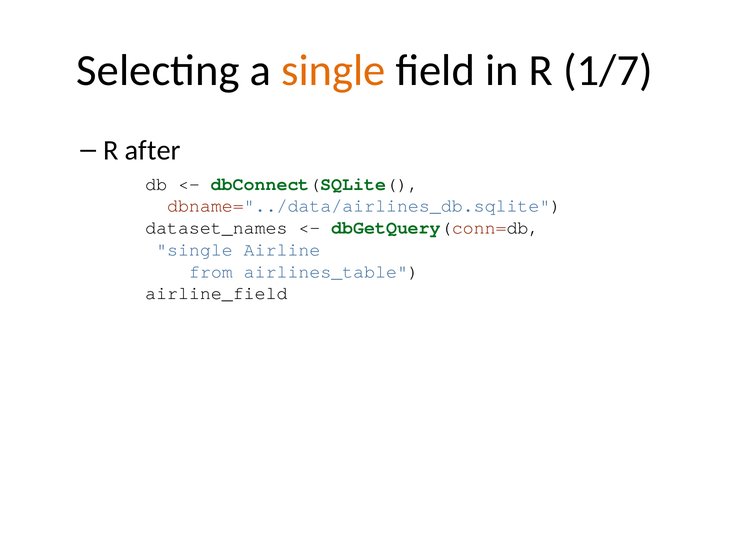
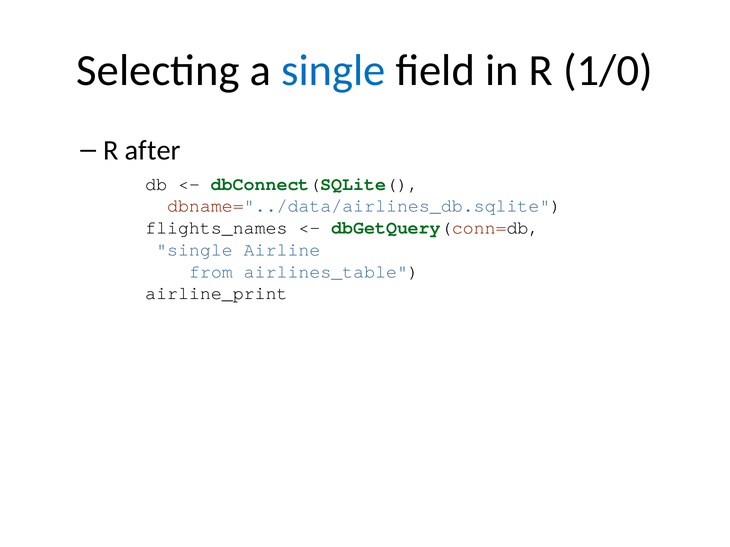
single at (333, 71) colour: orange -> blue
1/7: 1/7 -> 1/0
dataset_names: dataset_names -> flights_names
airline_field: airline_field -> airline_print
